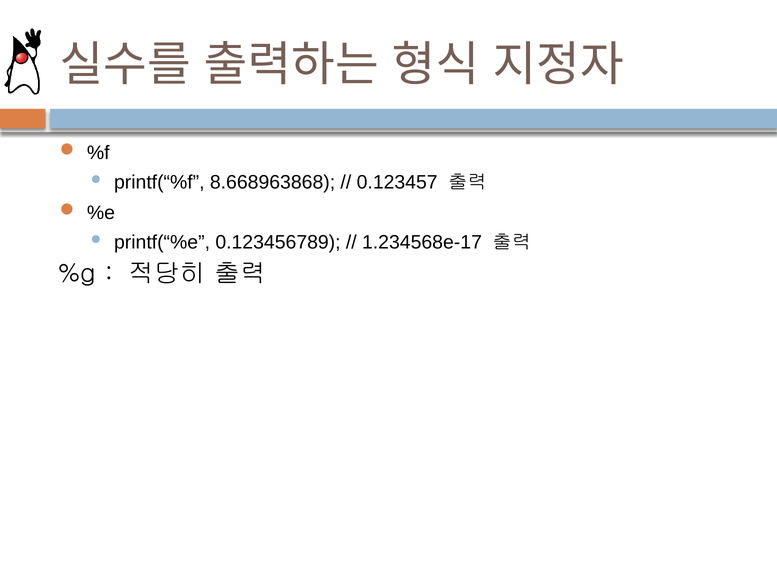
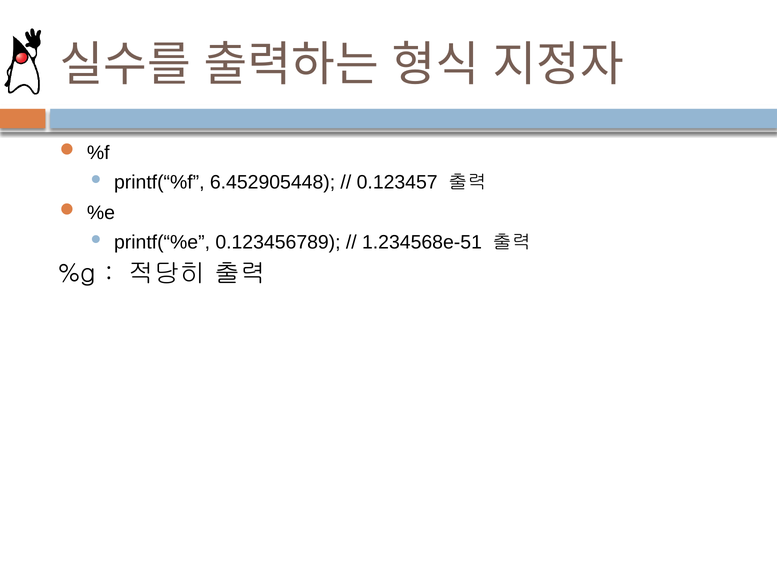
8.668963868: 8.668963868 -> 6.452905448
1.234568e-17: 1.234568e-17 -> 1.234568e-51
